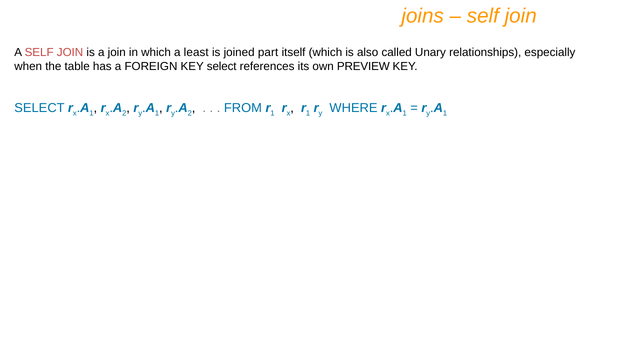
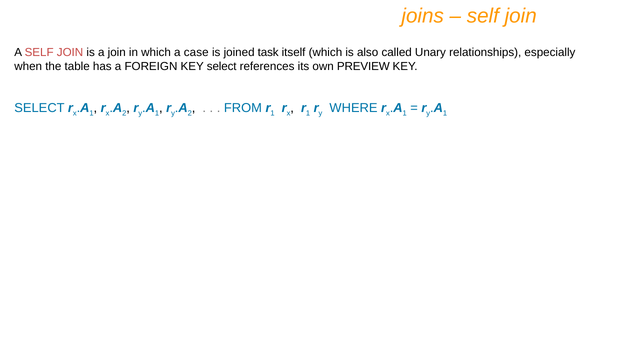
least: least -> case
part: part -> task
